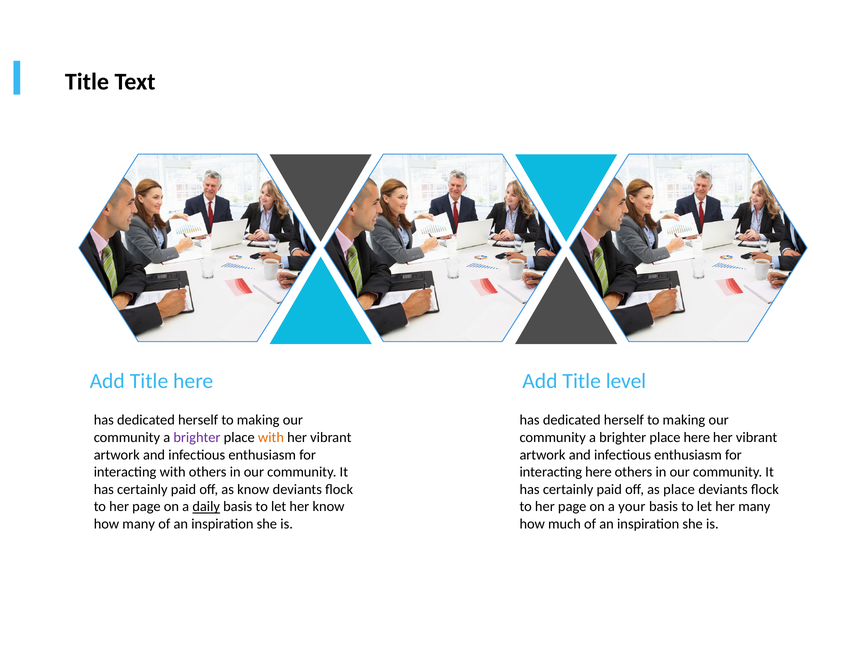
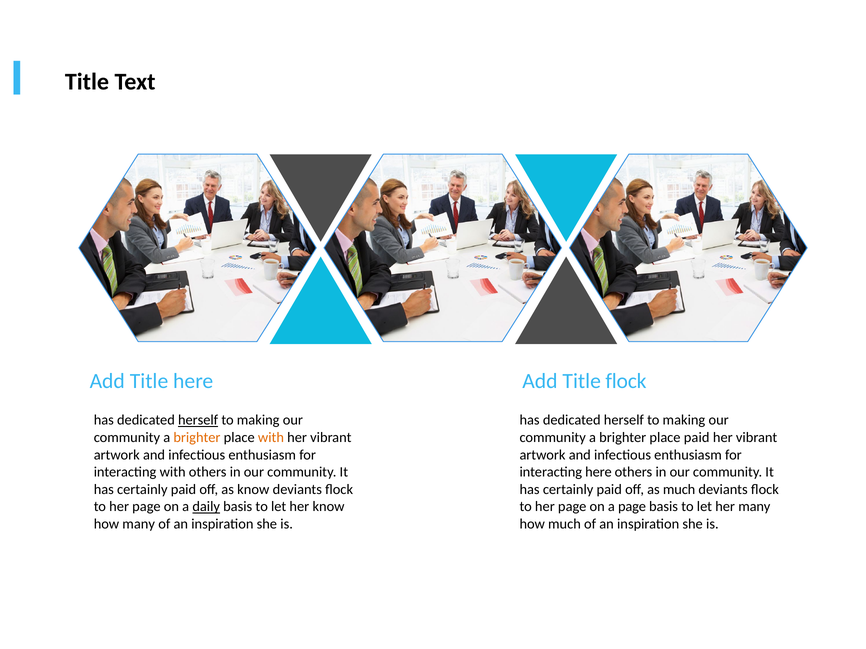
Title level: level -> flock
herself at (198, 420) underline: none -> present
brighter at (197, 438) colour: purple -> orange
place here: here -> paid
as place: place -> much
a your: your -> page
